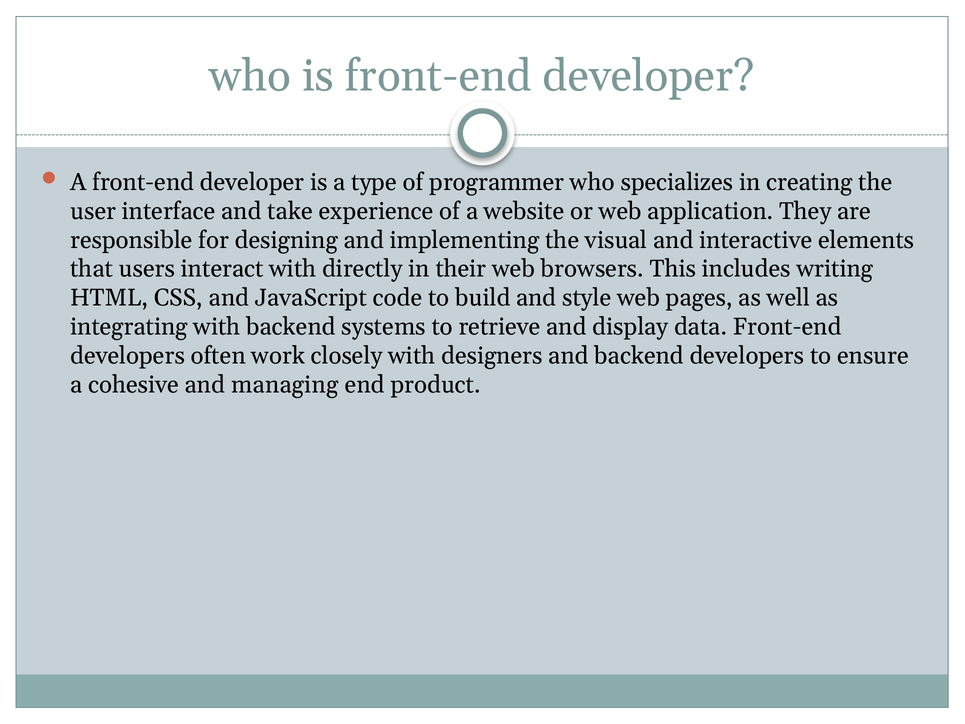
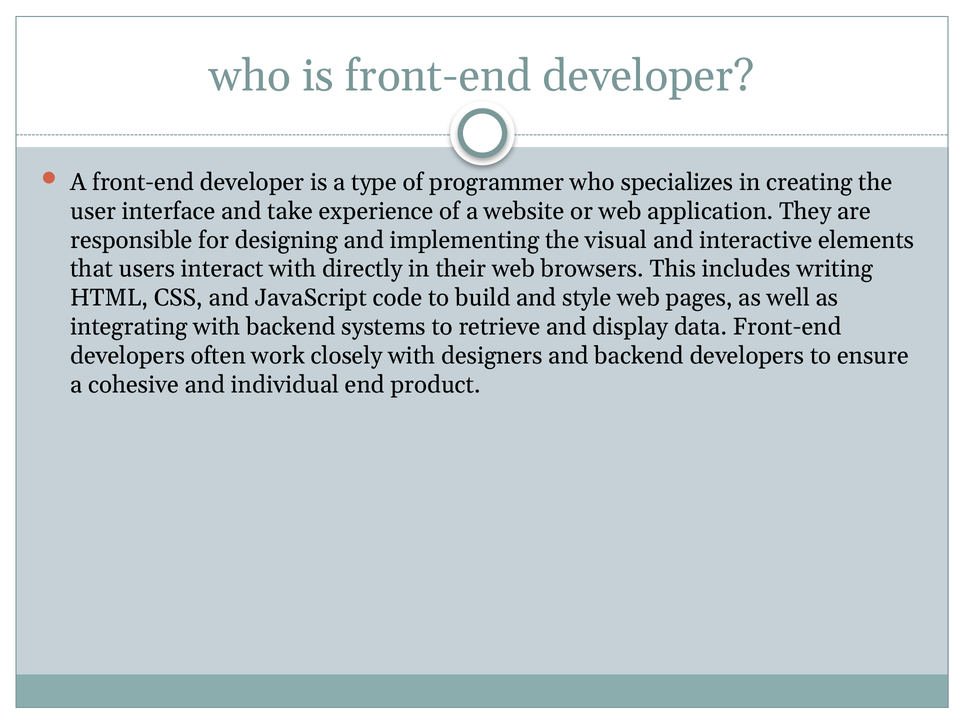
managing: managing -> individual
